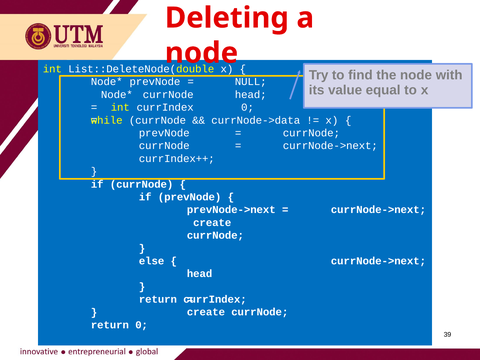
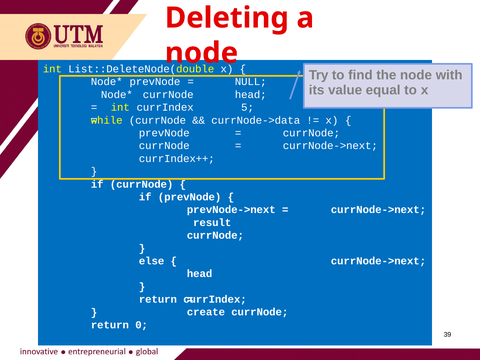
0 at (248, 107): 0 -> 5
create at (212, 223): create -> result
